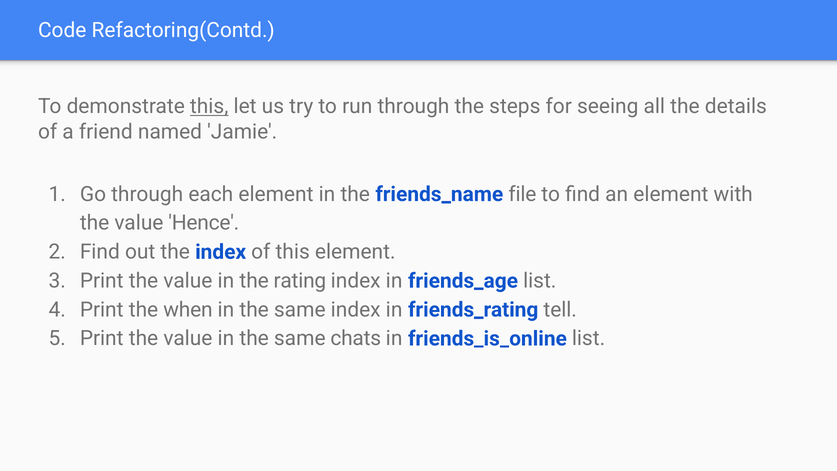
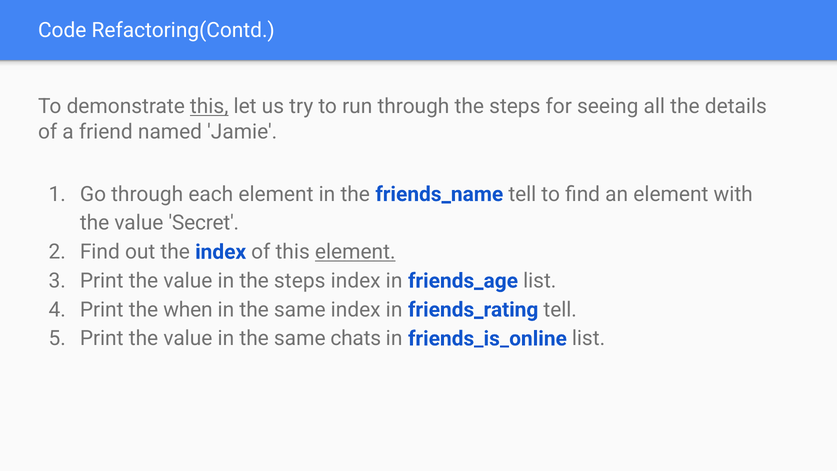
friends_name file: file -> tell
Hence: Hence -> Secret
element at (355, 252) underline: none -> present
in the rating: rating -> steps
